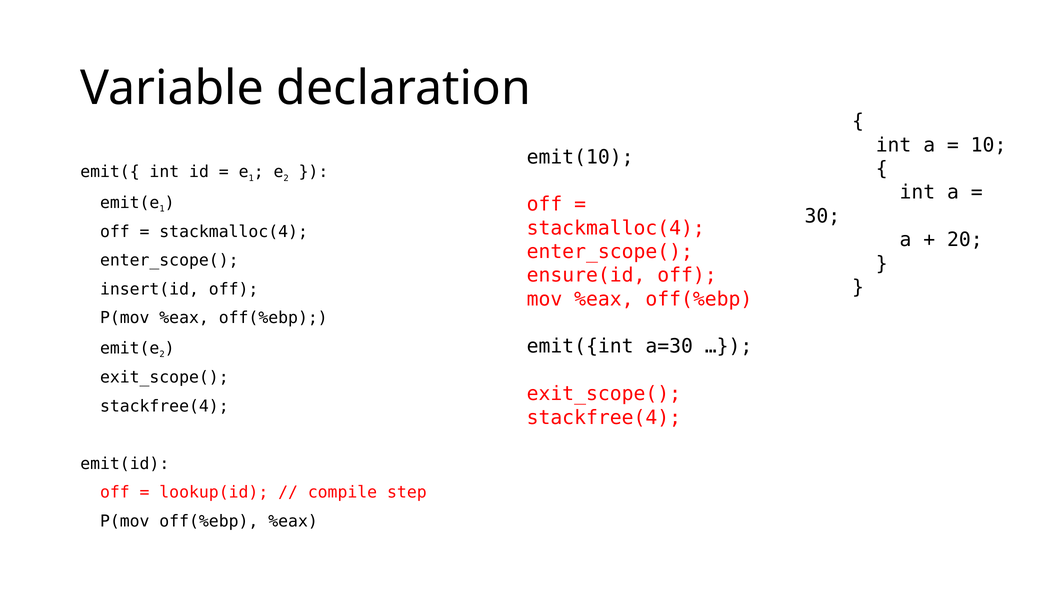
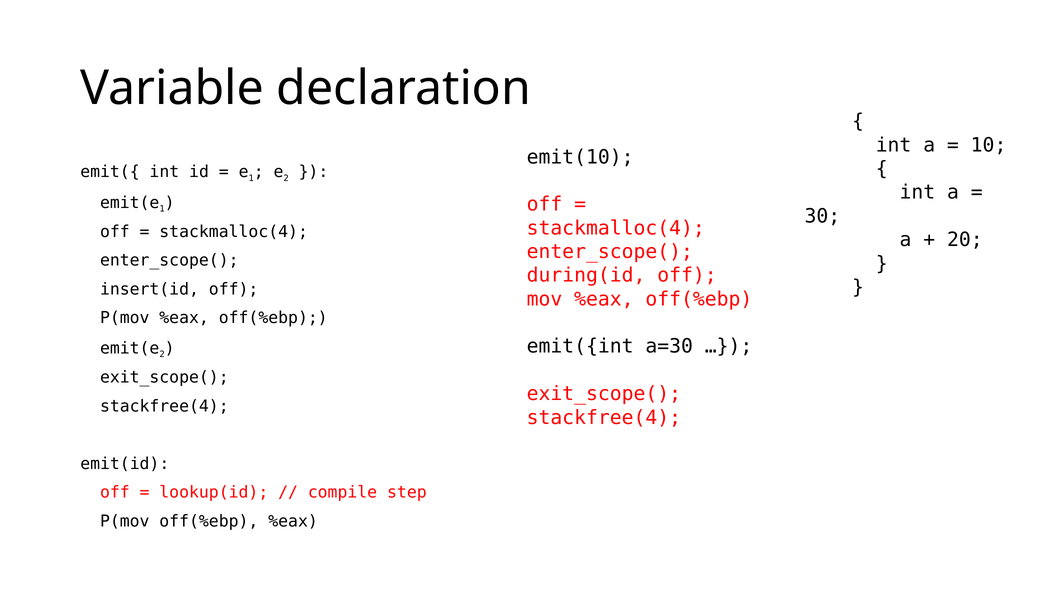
ensure(id: ensure(id -> during(id
